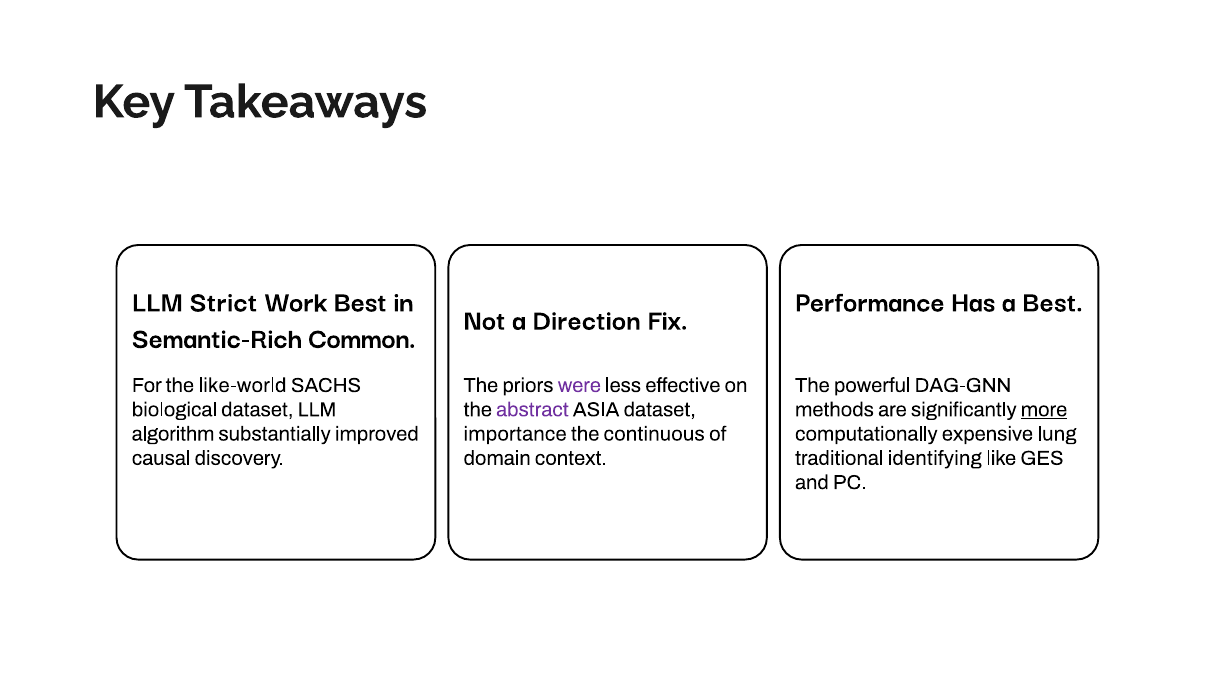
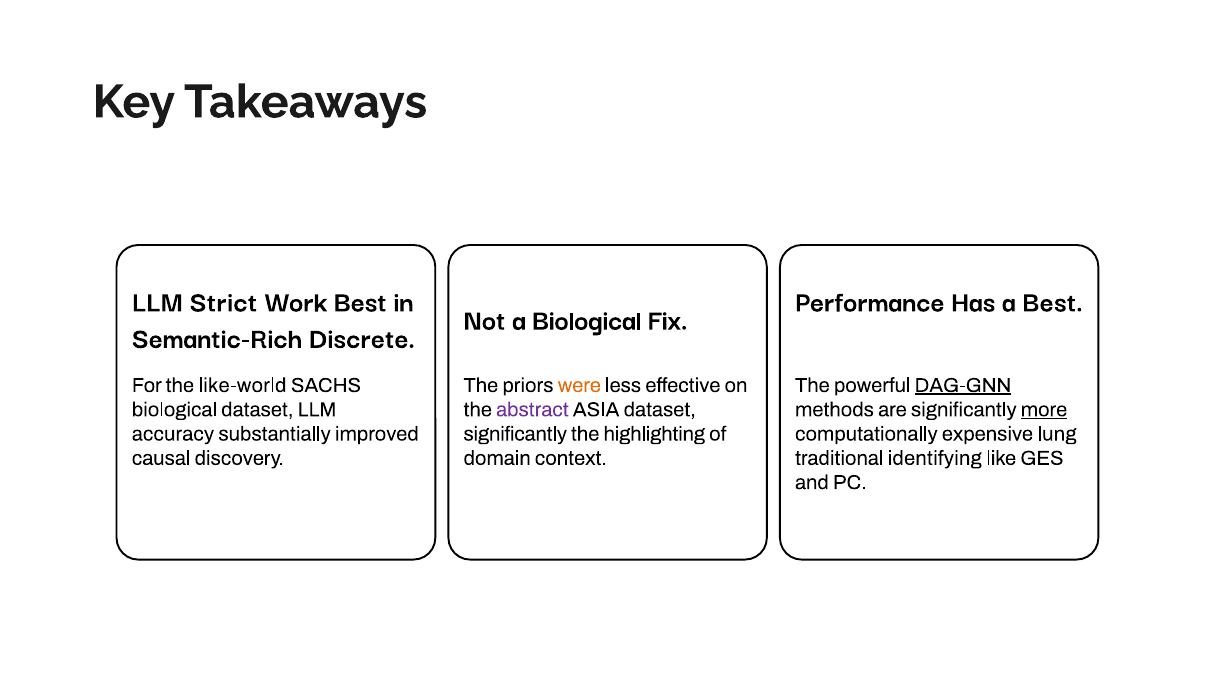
a Direction: Direction -> Biological
Common: Common -> Discrete
were colour: purple -> orange
DAG-GNN underline: none -> present
algorithm: algorithm -> accuracy
importance at (515, 434): importance -> significantly
continuous: continuous -> highlighting
